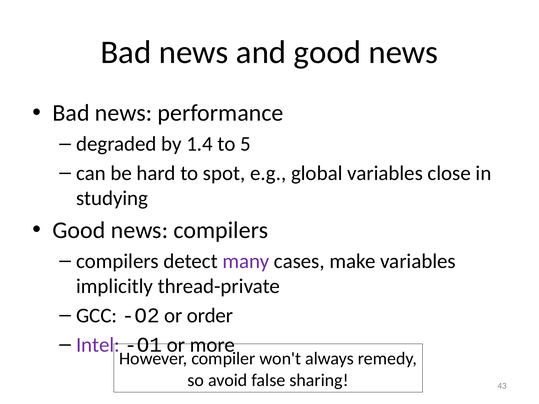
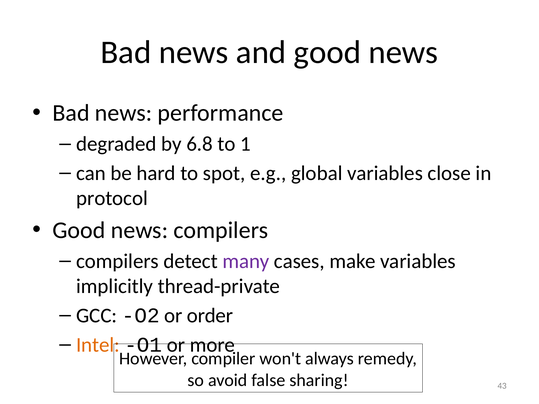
1.4: 1.4 -> 6.8
5: 5 -> 1
studying: studying -> protocol
Intel colour: purple -> orange
